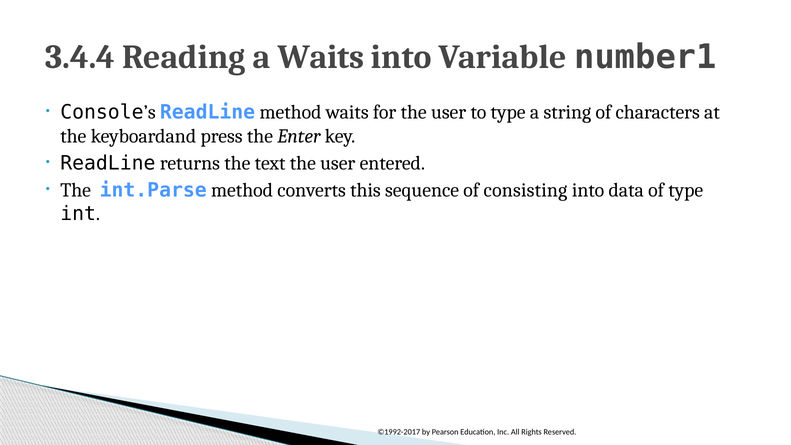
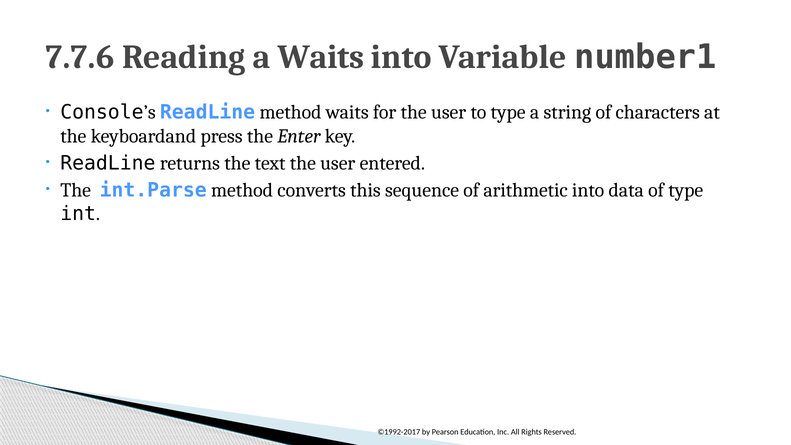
3.4.4: 3.4.4 -> 7.7.6
consisting: consisting -> arithmetic
